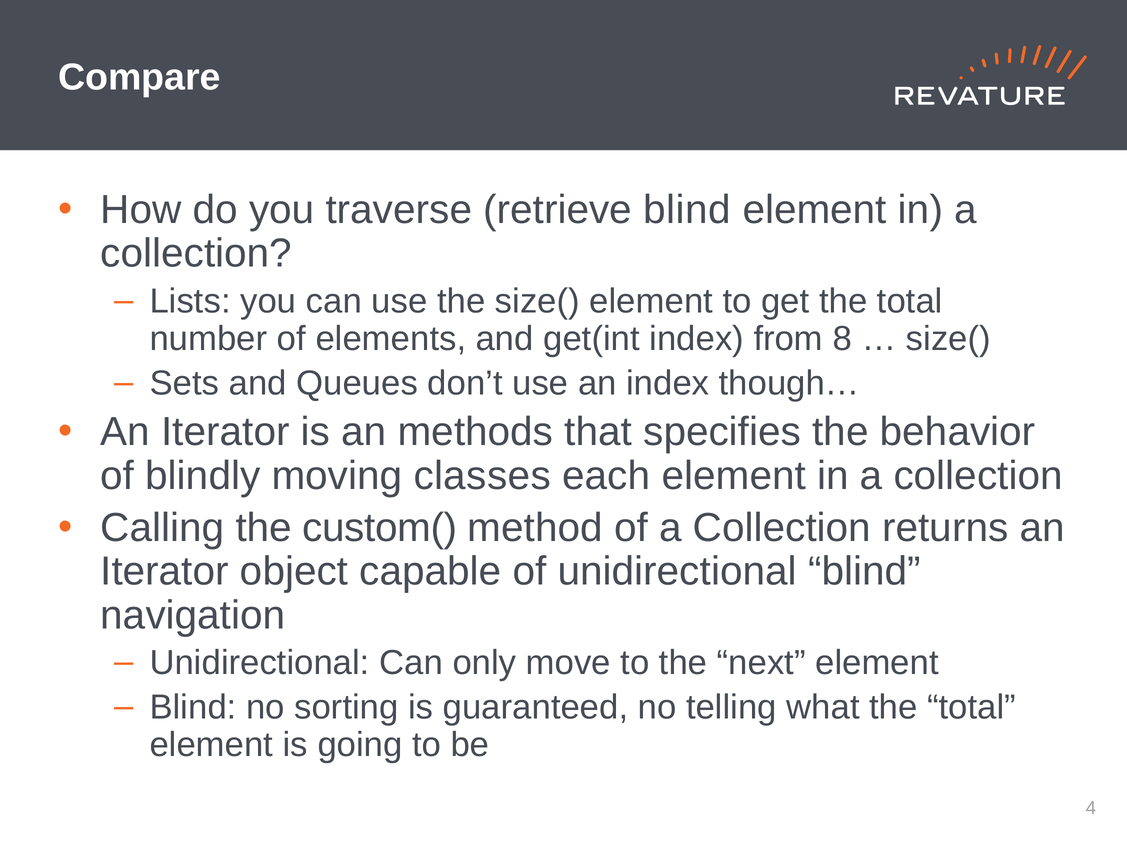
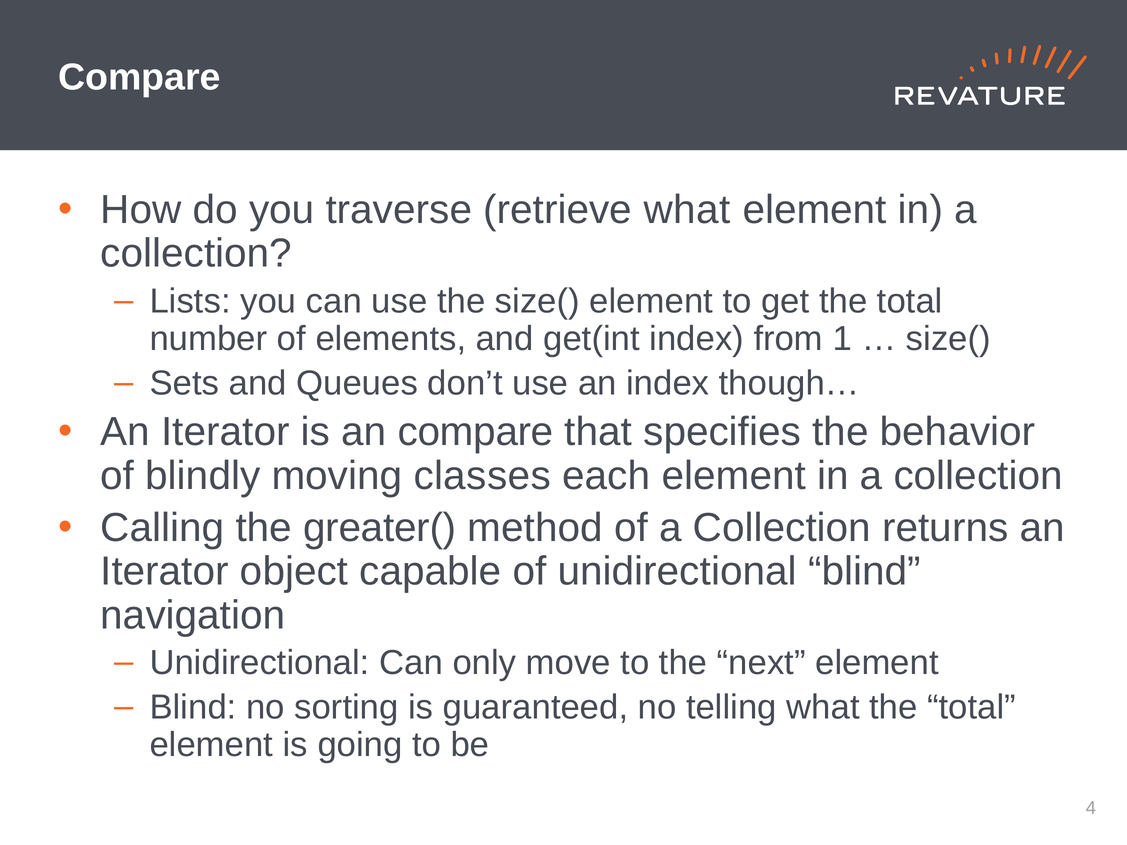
retrieve blind: blind -> what
8: 8 -> 1
an methods: methods -> compare
custom(: custom( -> greater(
